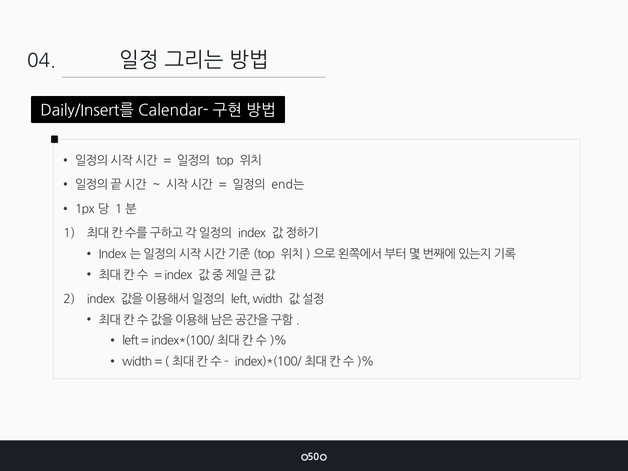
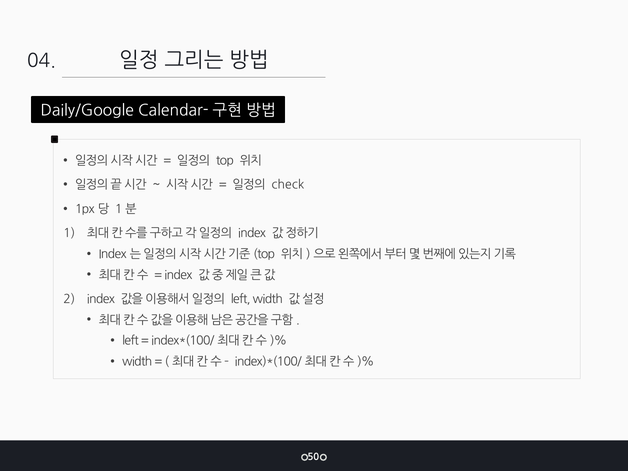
Daily/Insert를: Daily/Insert를 -> Daily/Google
end는: end는 -> check
